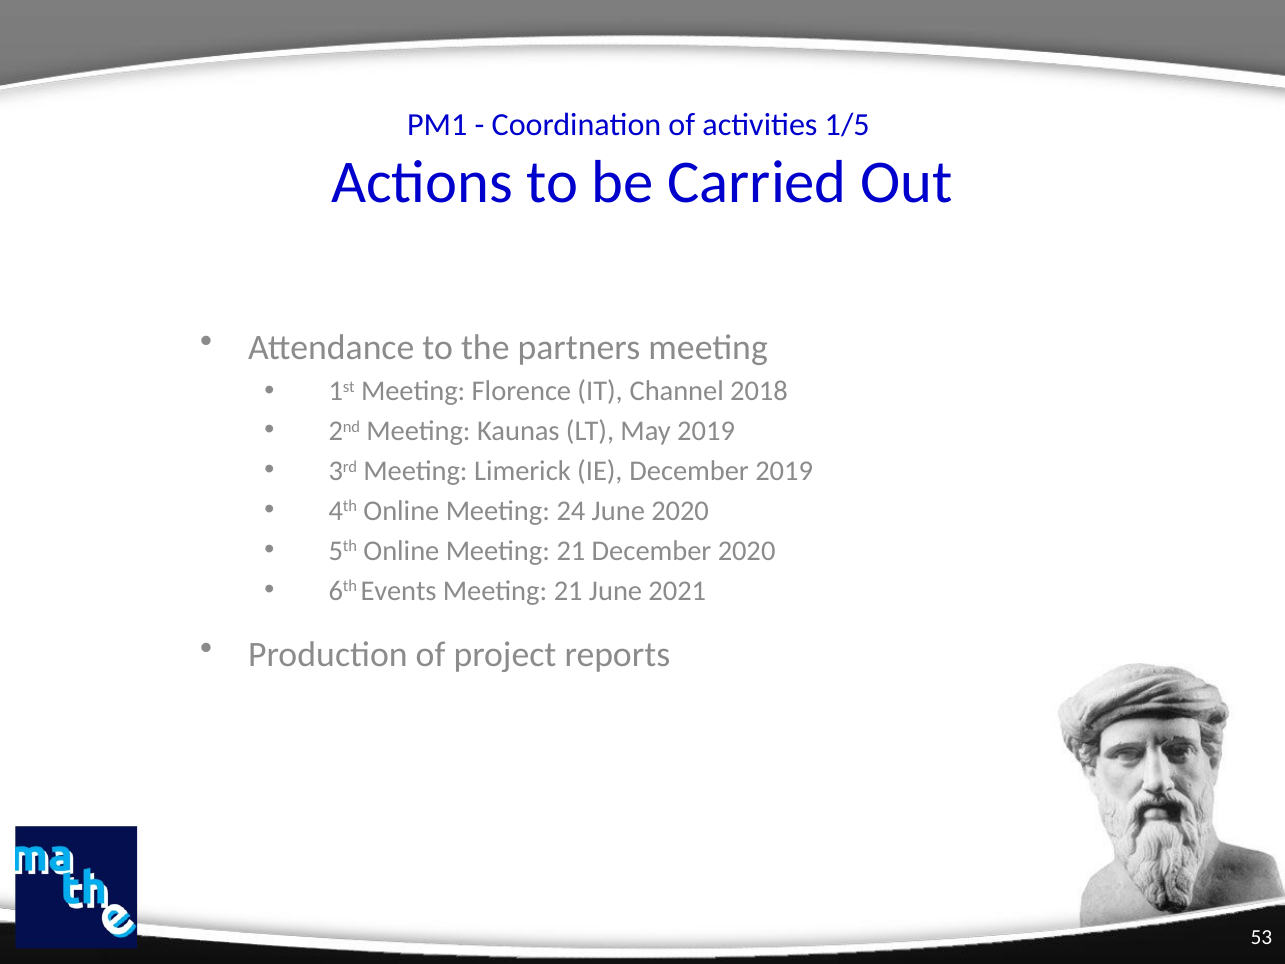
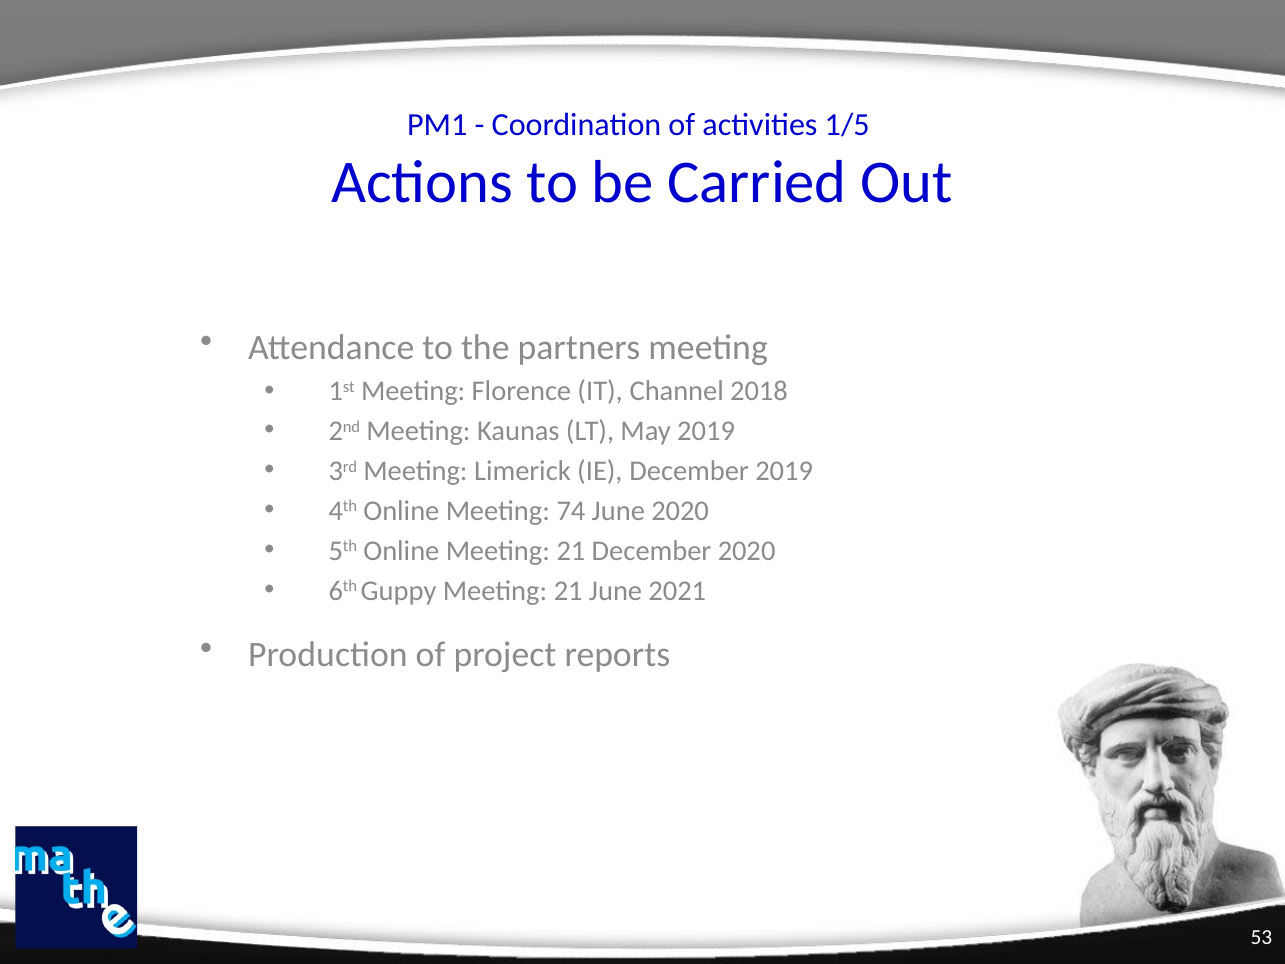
24: 24 -> 74
Events: Events -> Guppy
